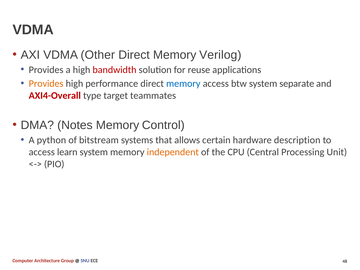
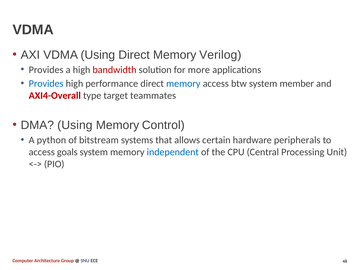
VDMA Other: Other -> Using
reuse: reuse -> more
Provides at (46, 84) colour: orange -> blue
separate: separate -> member
DMA Notes: Notes -> Using
description: description -> peripherals
learn: learn -> goals
independent colour: orange -> blue
